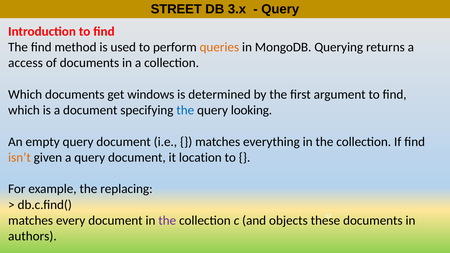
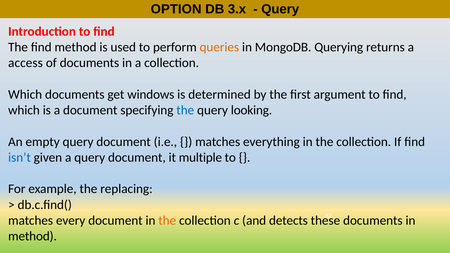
STREET: STREET -> OPTION
isn’t colour: orange -> blue
location: location -> multiple
the at (167, 221) colour: purple -> orange
objects: objects -> detects
authors at (32, 236): authors -> method
